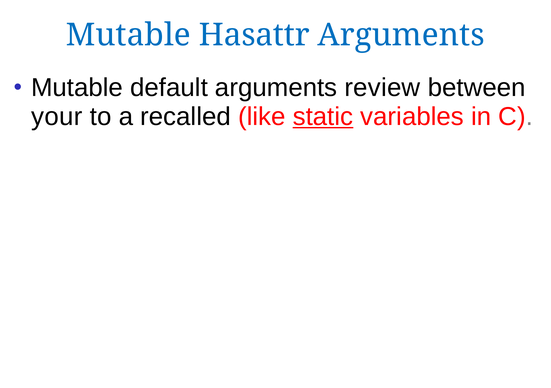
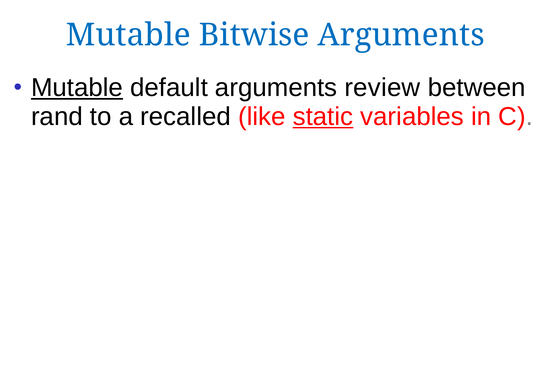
Hasattr: Hasattr -> Bitwise
Mutable at (77, 88) underline: none -> present
your: your -> rand
